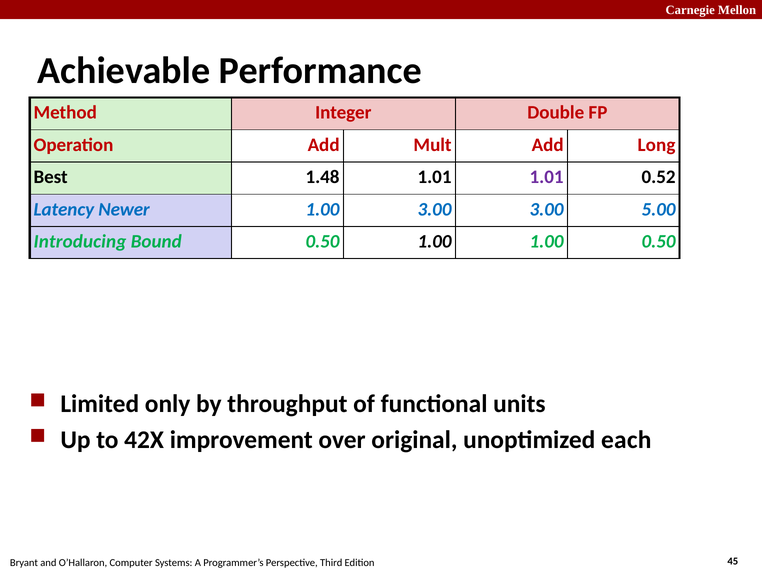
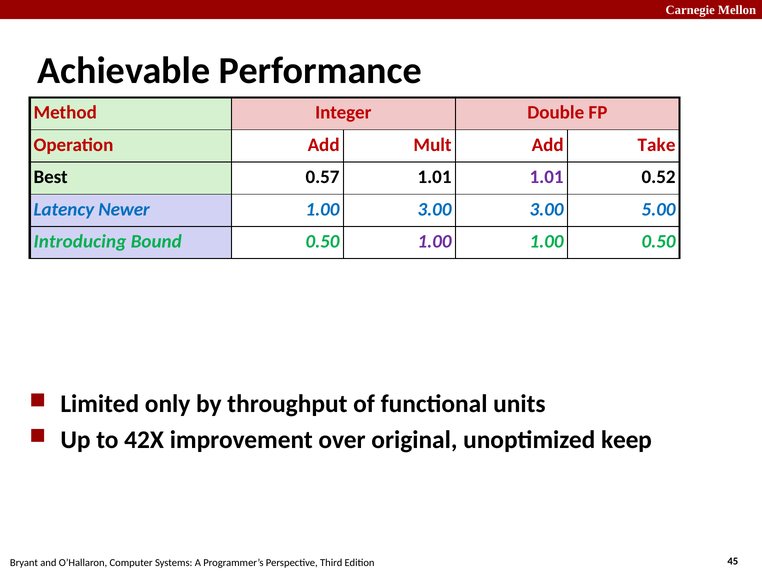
Long: Long -> Take
1.48: 1.48 -> 0.57
1.00 at (435, 242) colour: black -> purple
each: each -> keep
